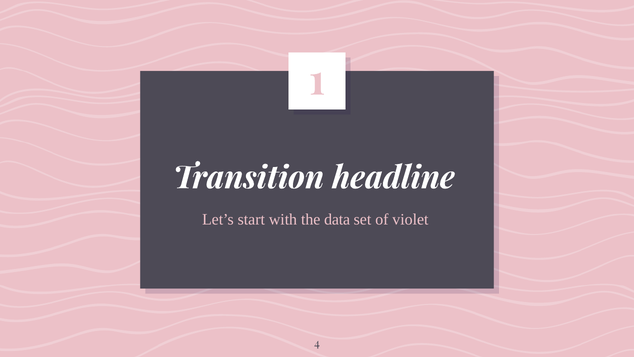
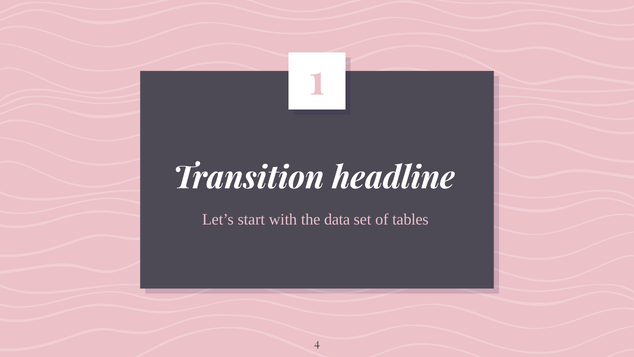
violet: violet -> tables
